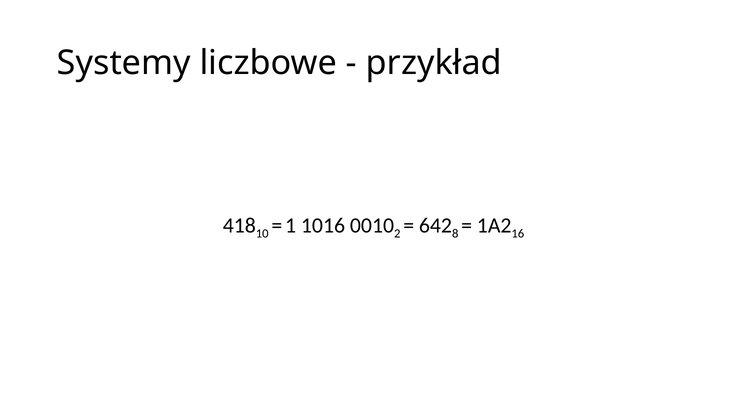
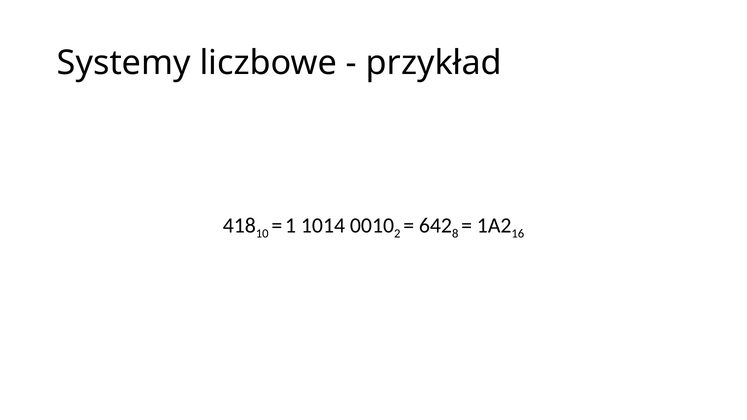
1016: 1016 -> 1014
